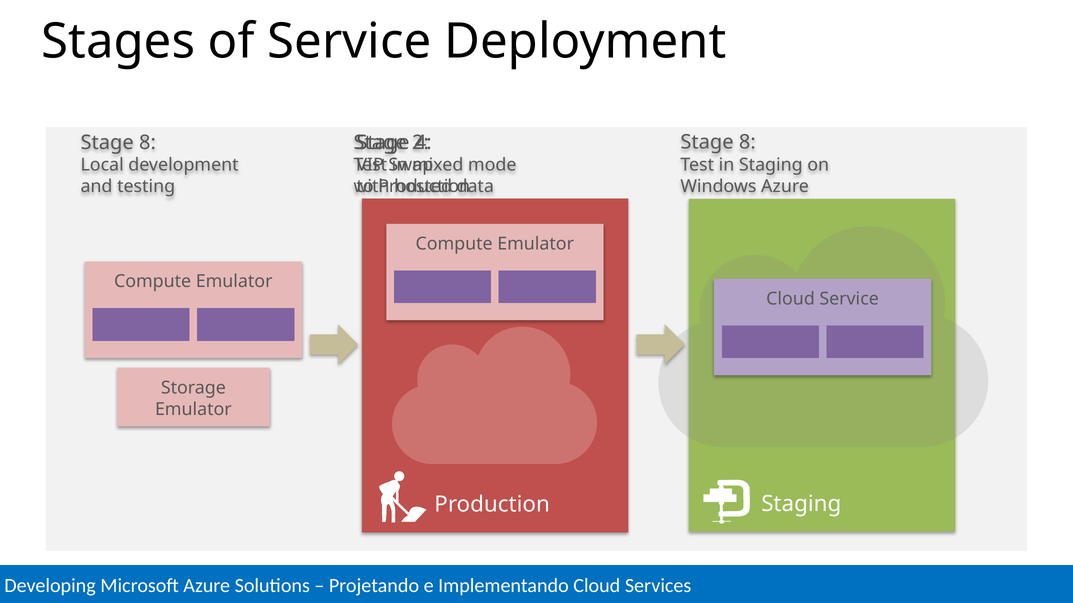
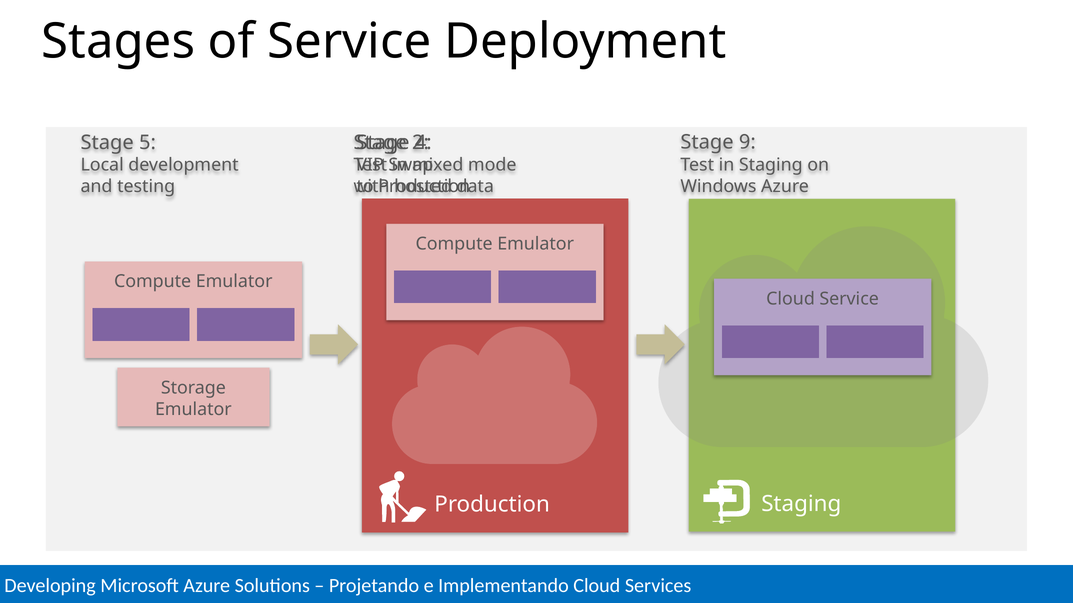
8 at (747, 142): 8 -> 9
8 at (147, 143): 8 -> 5
